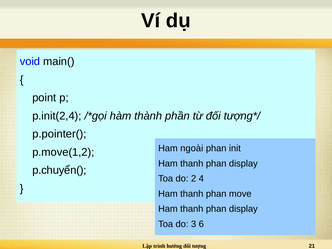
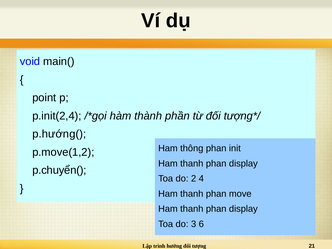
p.pointer(: p.pointer( -> p.hướng(
ngoài: ngoài -> thông
